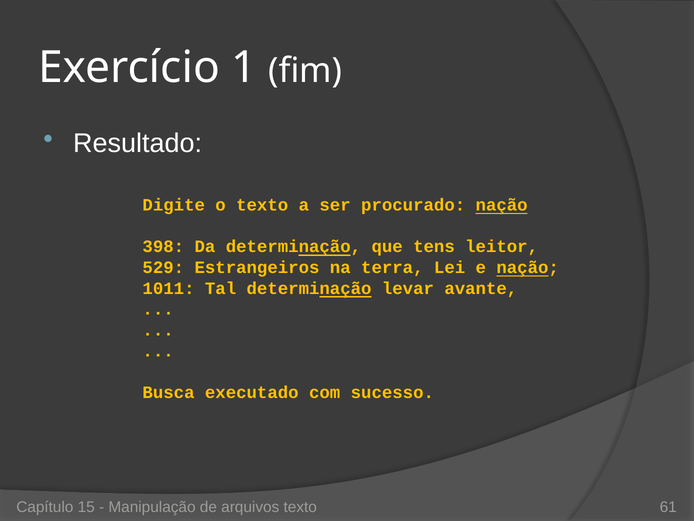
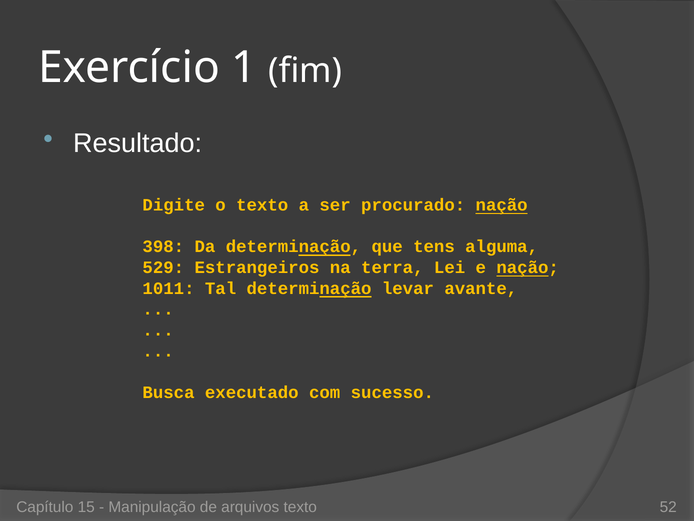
leitor: leitor -> alguma
61: 61 -> 52
